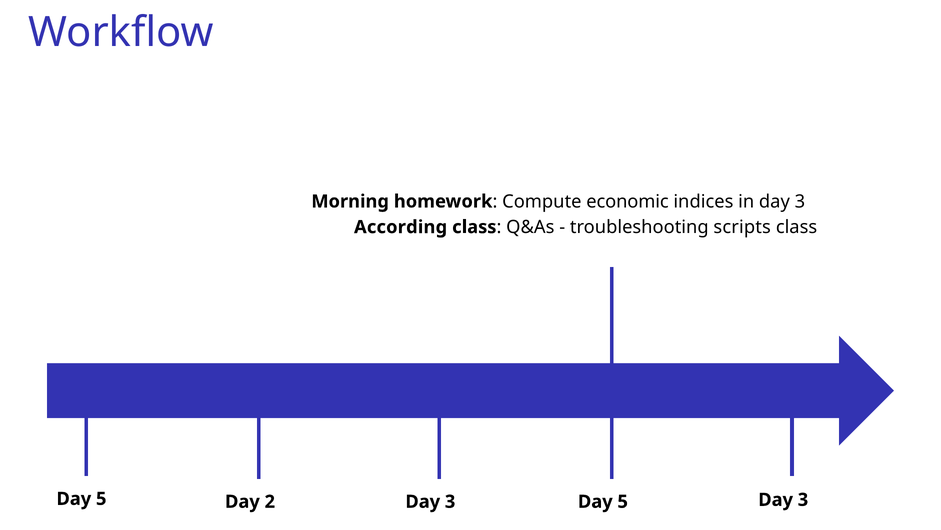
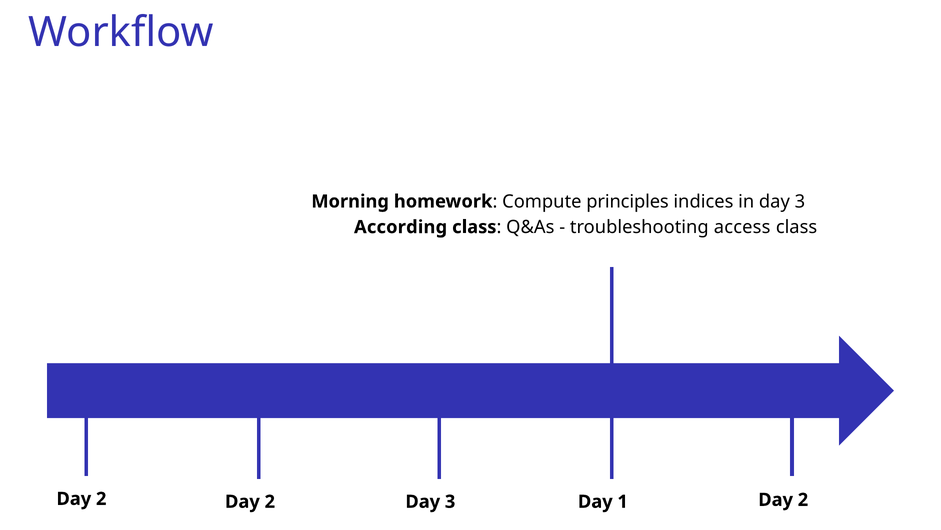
economic: economic -> principles
scripts: scripts -> access
5 at (101, 498): 5 -> 2
3 Day 5: 5 -> 1
3 at (803, 499): 3 -> 2
